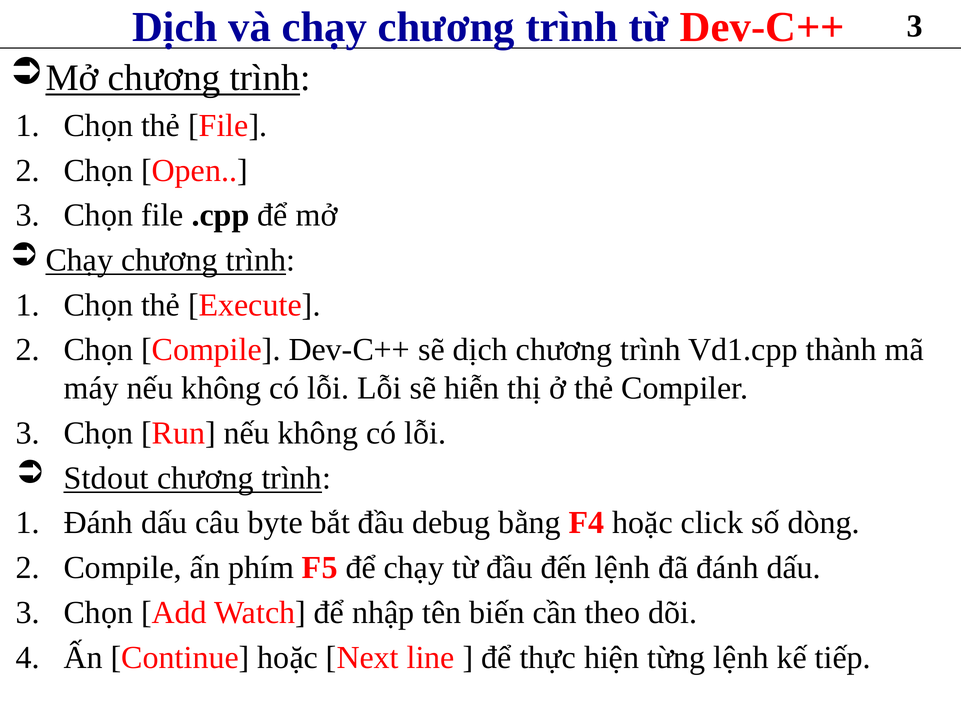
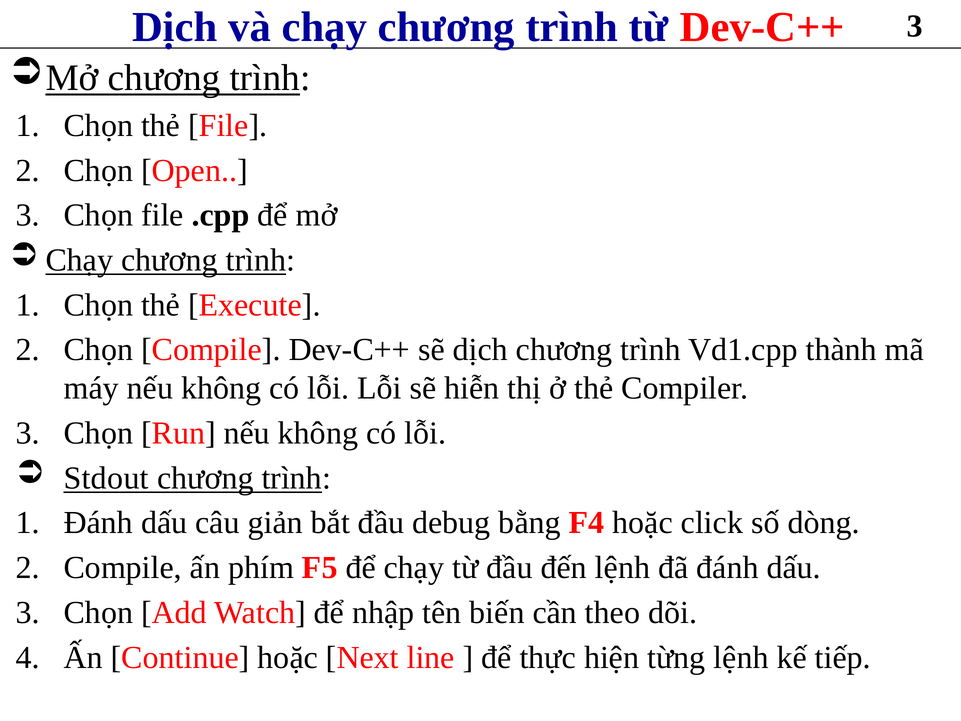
byte: byte -> giản
